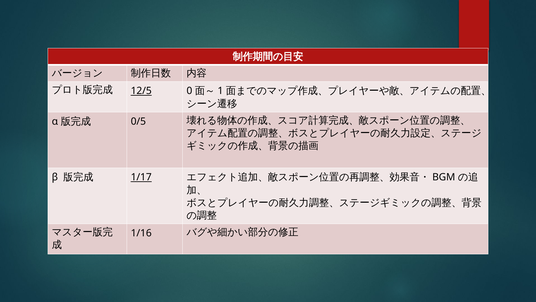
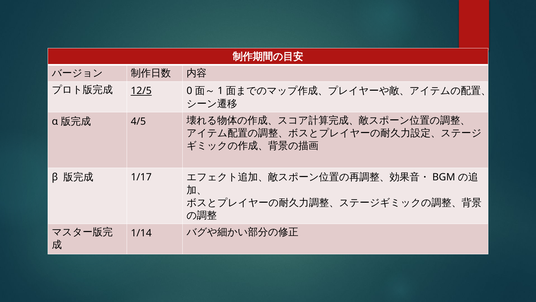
0/5: 0/5 -> 4/5
1/17 underline: present -> none
1/16: 1/16 -> 1/14
